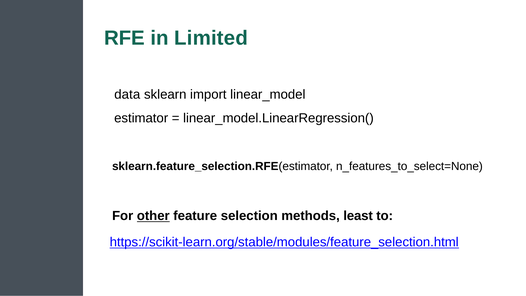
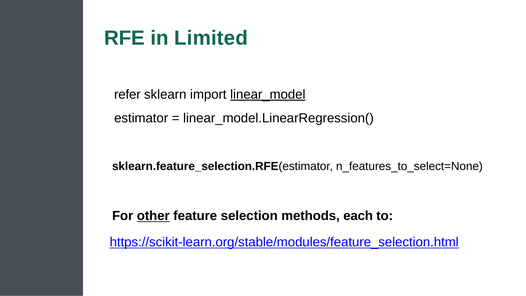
data: data -> refer
linear_model underline: none -> present
least: least -> each
